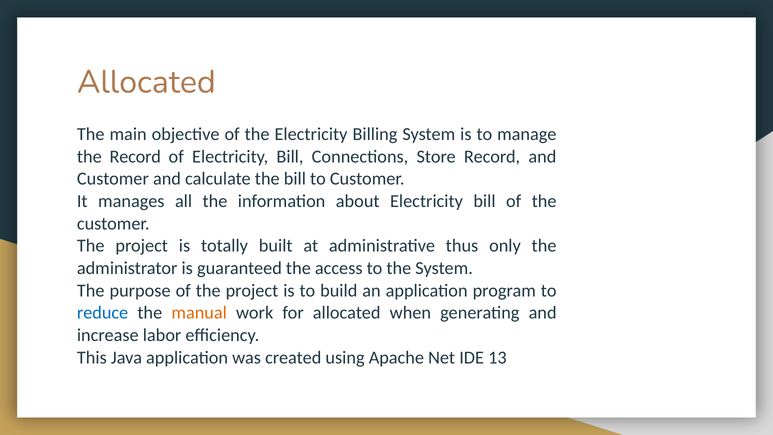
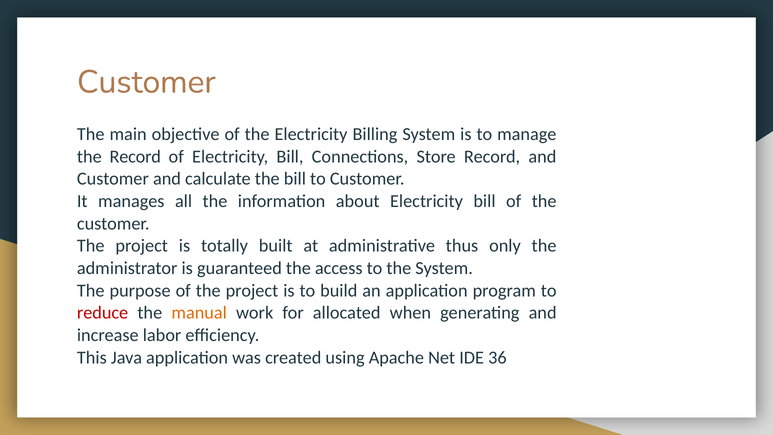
Allocated at (146, 82): Allocated -> Customer
reduce colour: blue -> red
13: 13 -> 36
